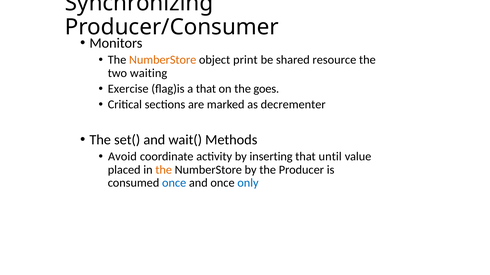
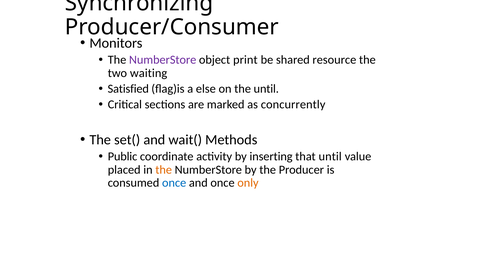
NumberStore at (163, 60) colour: orange -> purple
Exercise: Exercise -> Satisfied
a that: that -> else
the goes: goes -> until
decrementer: decrementer -> concurrently
Avoid: Avoid -> Public
only colour: blue -> orange
